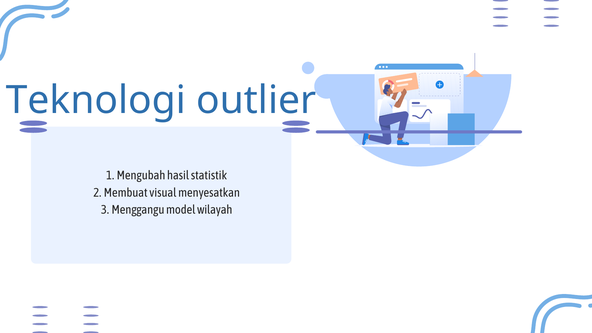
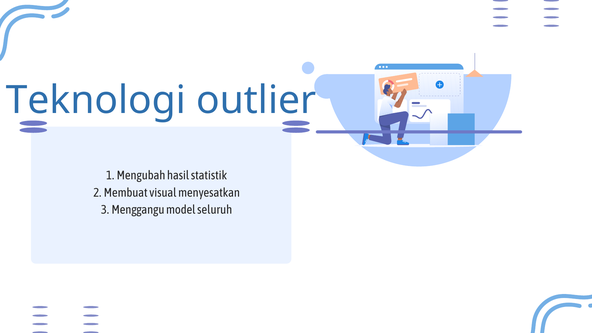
wilayah: wilayah -> seluruh
